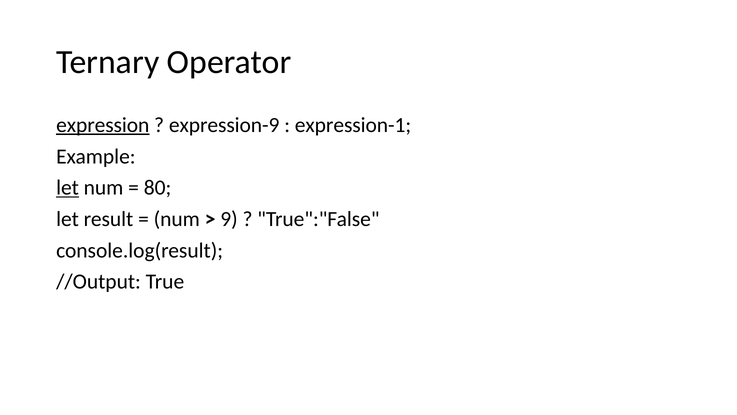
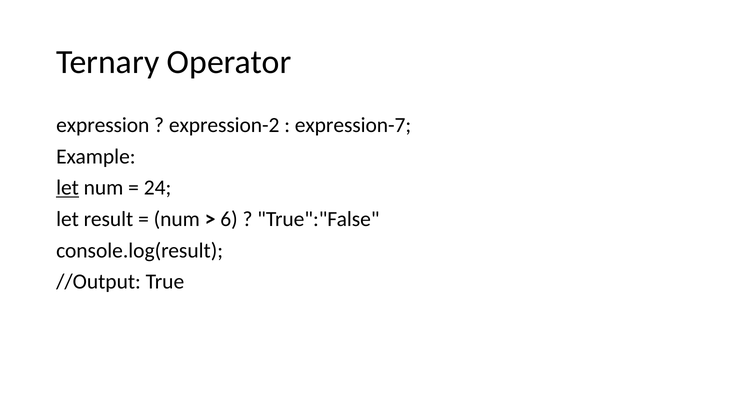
expression underline: present -> none
expression-9: expression-9 -> expression-2
expression-1: expression-1 -> expression-7
80: 80 -> 24
9: 9 -> 6
